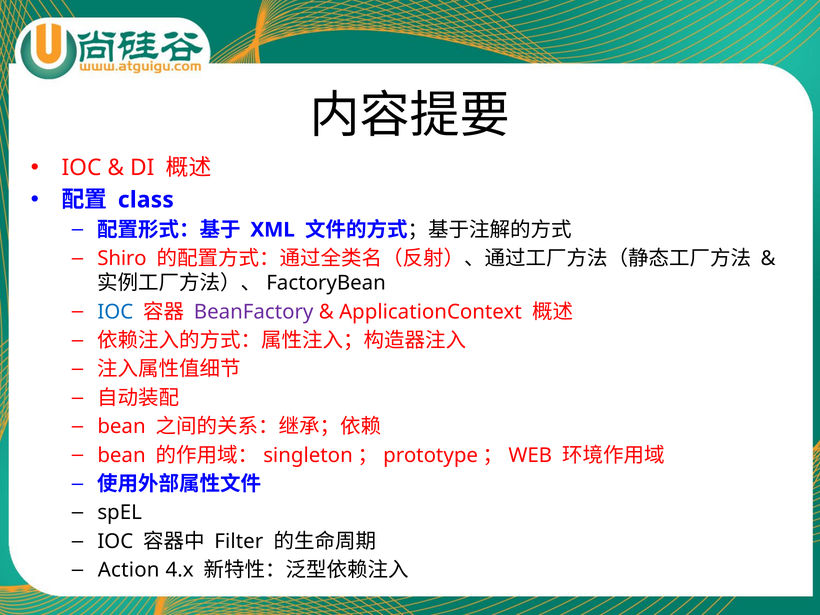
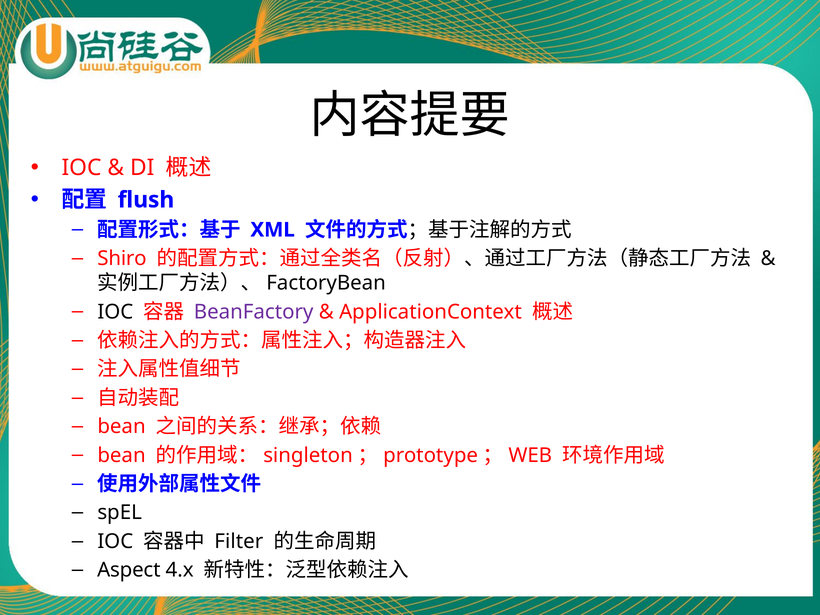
class: class -> flush
IOC at (115, 312) colour: blue -> black
Action: Action -> Aspect
